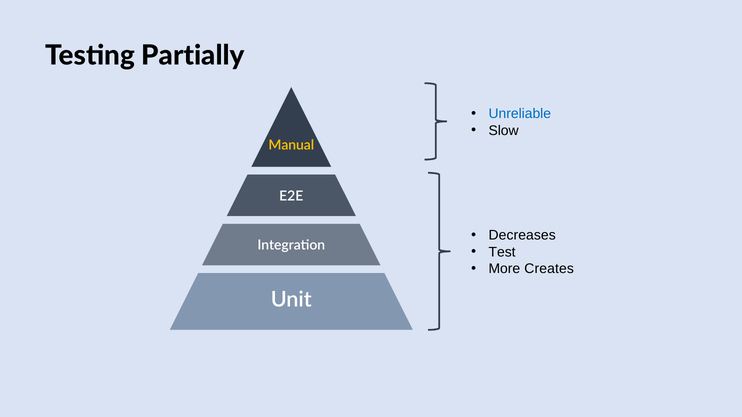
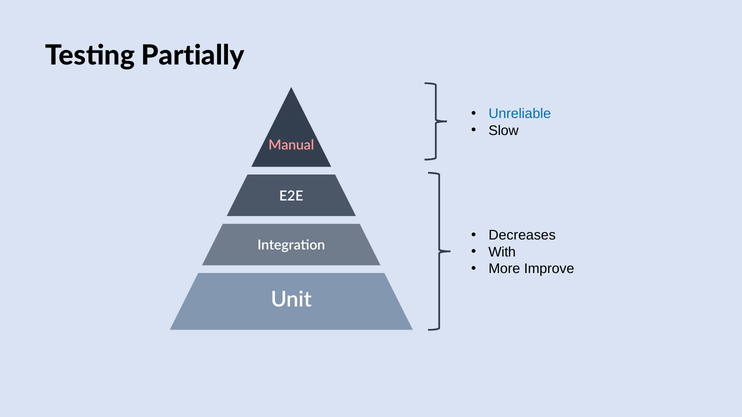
Manual colour: yellow -> pink
Test: Test -> With
Creates: Creates -> Improve
